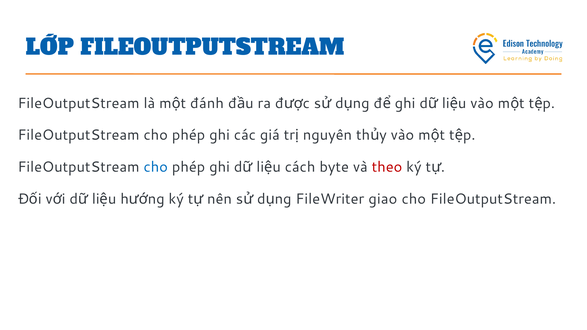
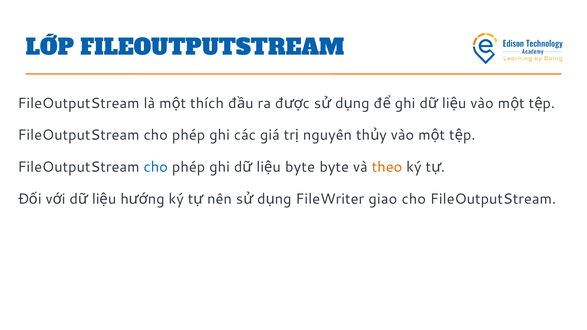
đánh: đánh -> thích
cách at (300, 167): cách -> byte
theo colour: red -> orange
